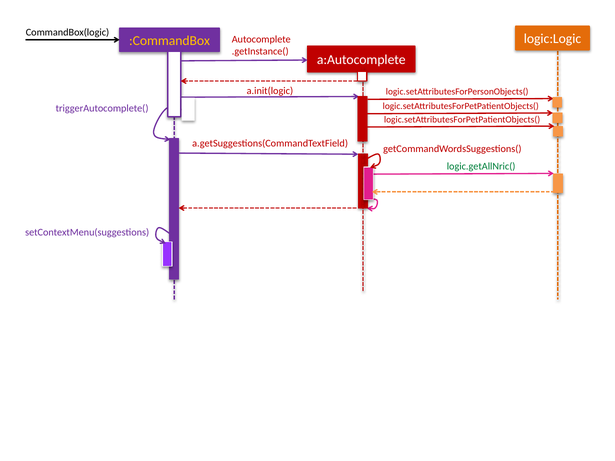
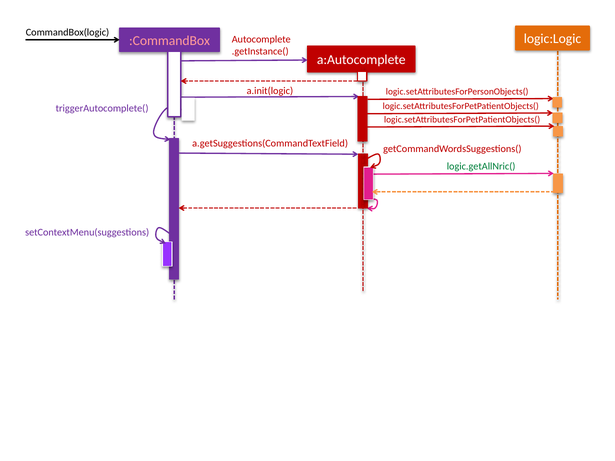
:CommandBox colour: yellow -> pink
